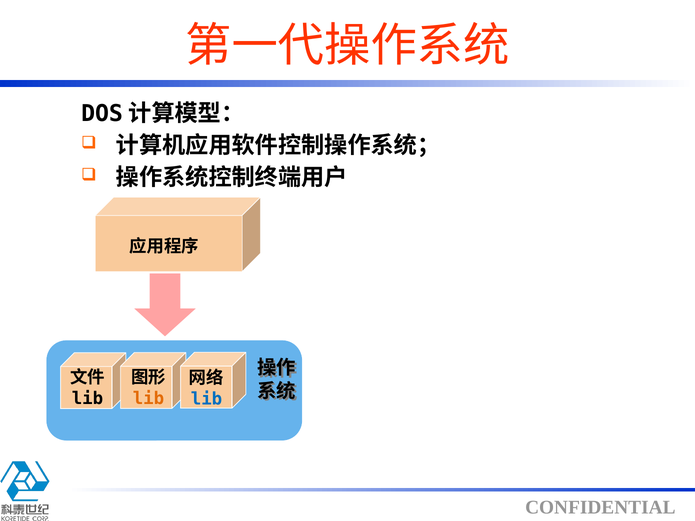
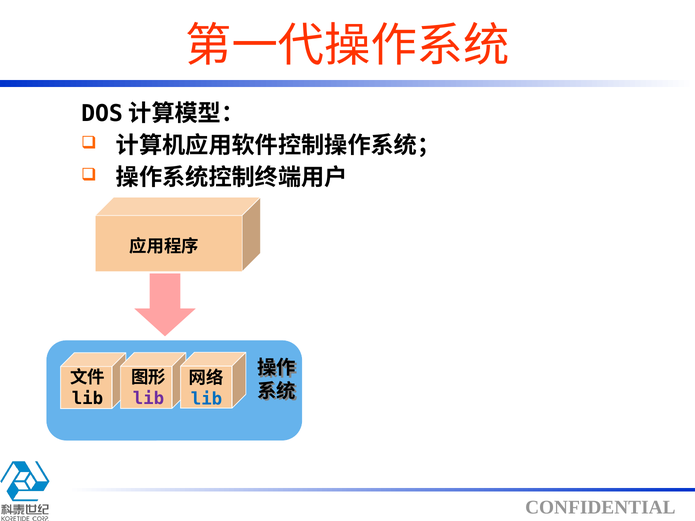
lib at (148, 399) colour: orange -> purple
